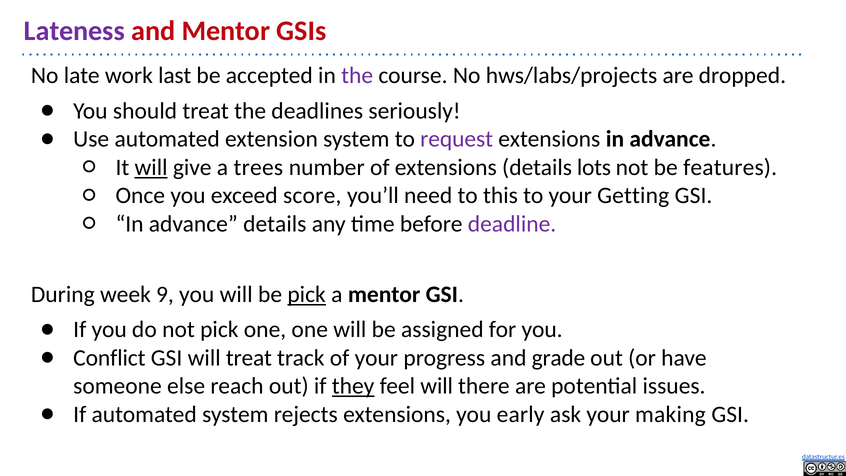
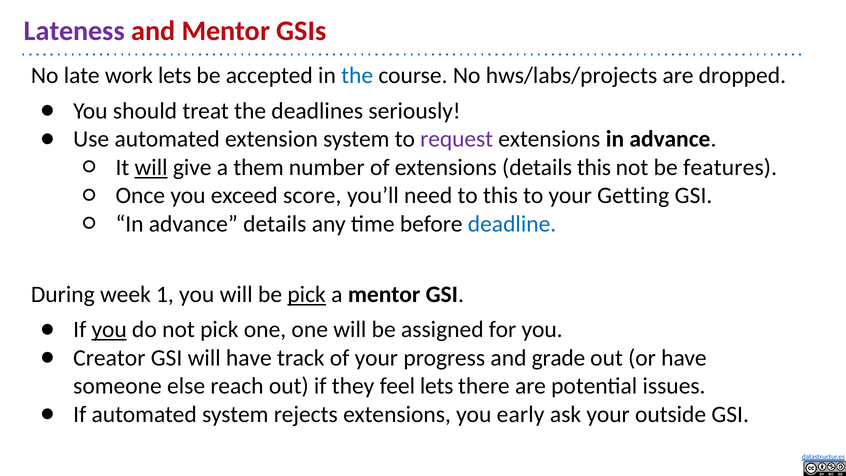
work last: last -> lets
the at (357, 76) colour: purple -> blue
trees: trees -> them
details lots: lots -> this
deadline colour: purple -> blue
9: 9 -> 1
you at (109, 330) underline: none -> present
Conflict: Conflict -> Creator
will treat: treat -> have
they underline: present -> none
feel will: will -> lets
making: making -> outside
